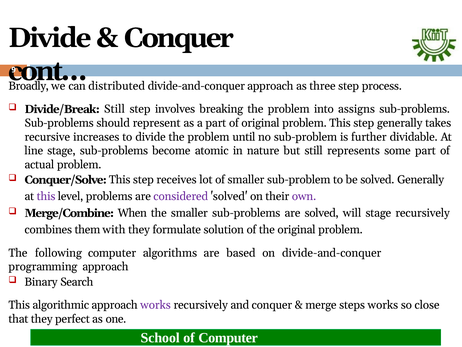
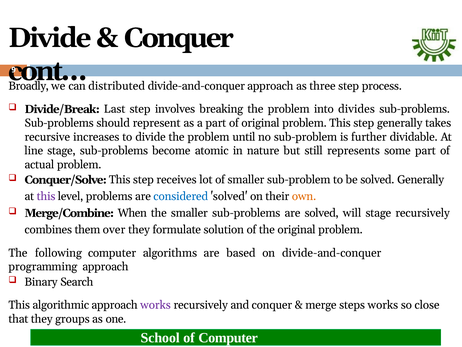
Divide/Break Still: Still -> Last
assigns: assigns -> divides
considered colour: purple -> blue
own colour: purple -> orange
with: with -> over
perfect: perfect -> groups
